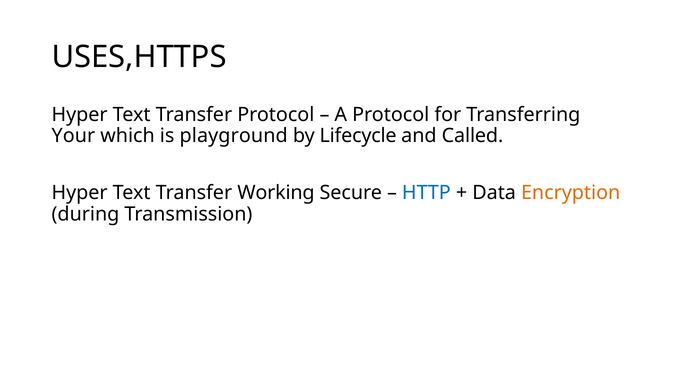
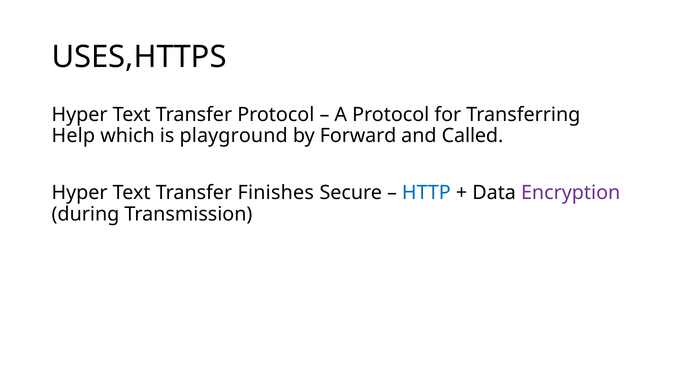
Your: Your -> Help
Lifecycle: Lifecycle -> Forward
Working: Working -> Finishes
Encryption colour: orange -> purple
